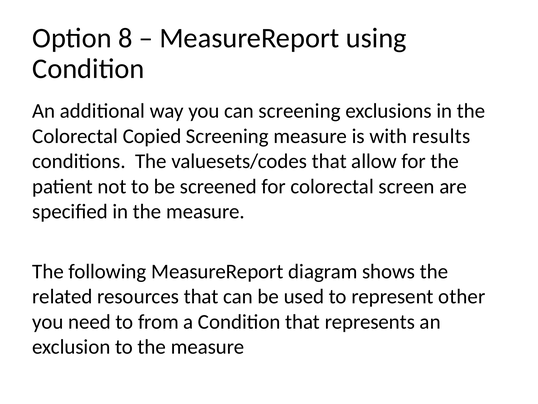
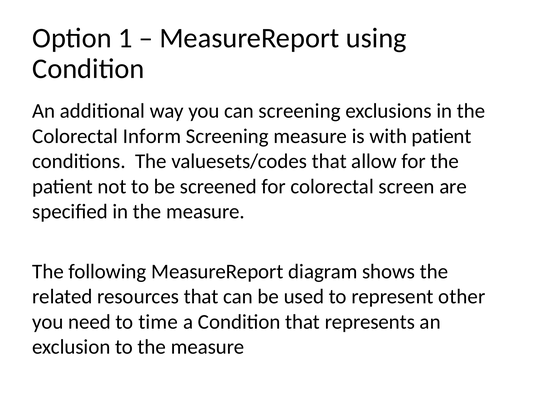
8: 8 -> 1
Copied: Copied -> Inform
with results: results -> patient
from: from -> time
